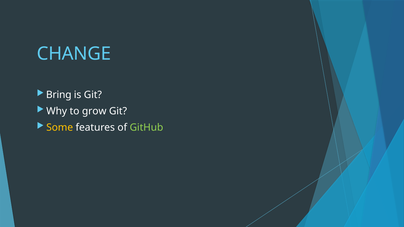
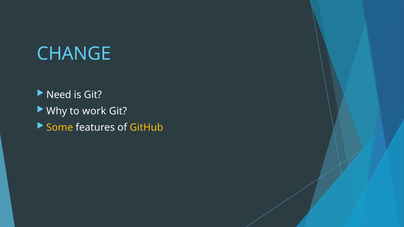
Bring: Bring -> Need
grow: grow -> work
GitHub colour: light green -> yellow
